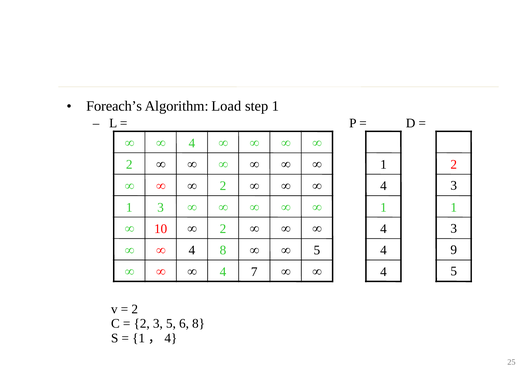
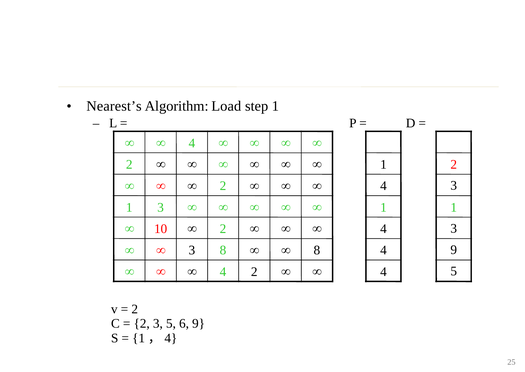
Foreach’s: Foreach’s -> Nearest’s
4 at (192, 250): 4 -> 3
5 at (317, 250): 5 -> 8
4 7: 7 -> 2
6 8: 8 -> 9
